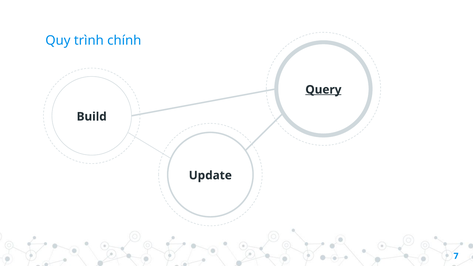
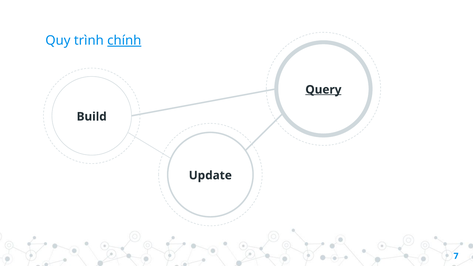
chính underline: none -> present
